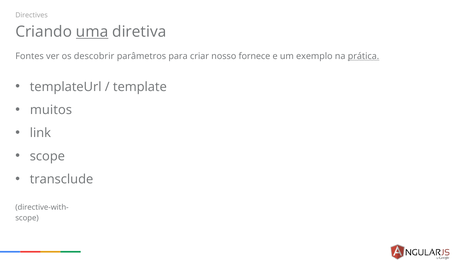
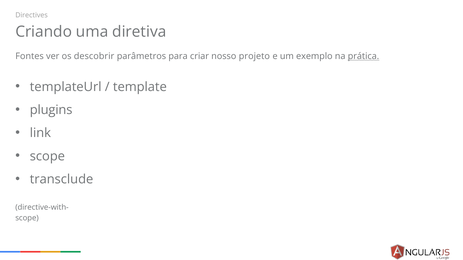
uma underline: present -> none
fornece: fornece -> projeto
muitos: muitos -> plugins
